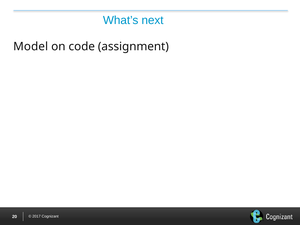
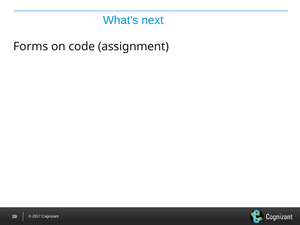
Model: Model -> Forms
